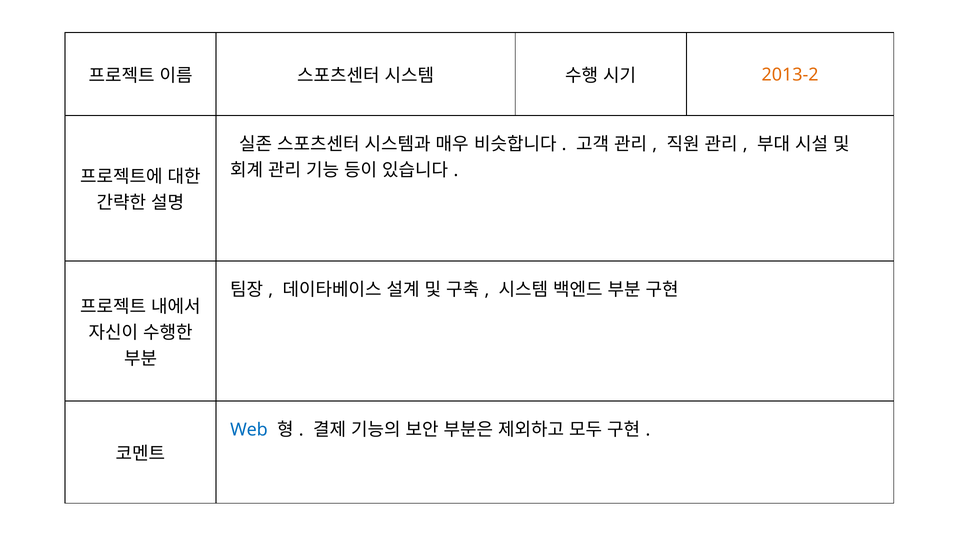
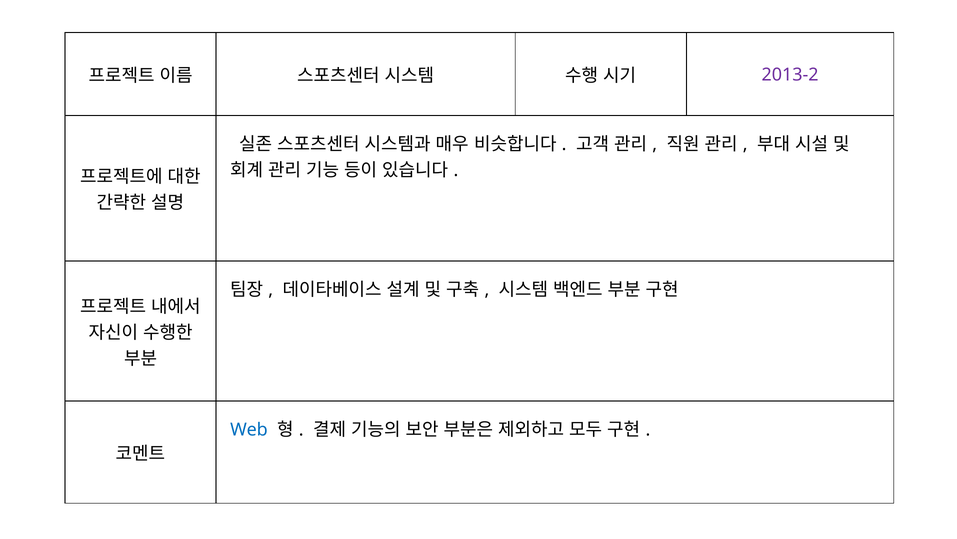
2013-2 colour: orange -> purple
